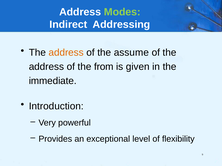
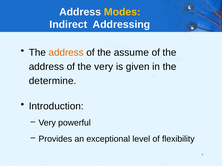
Modes colour: light green -> yellow
the from: from -> very
immediate: immediate -> determine
